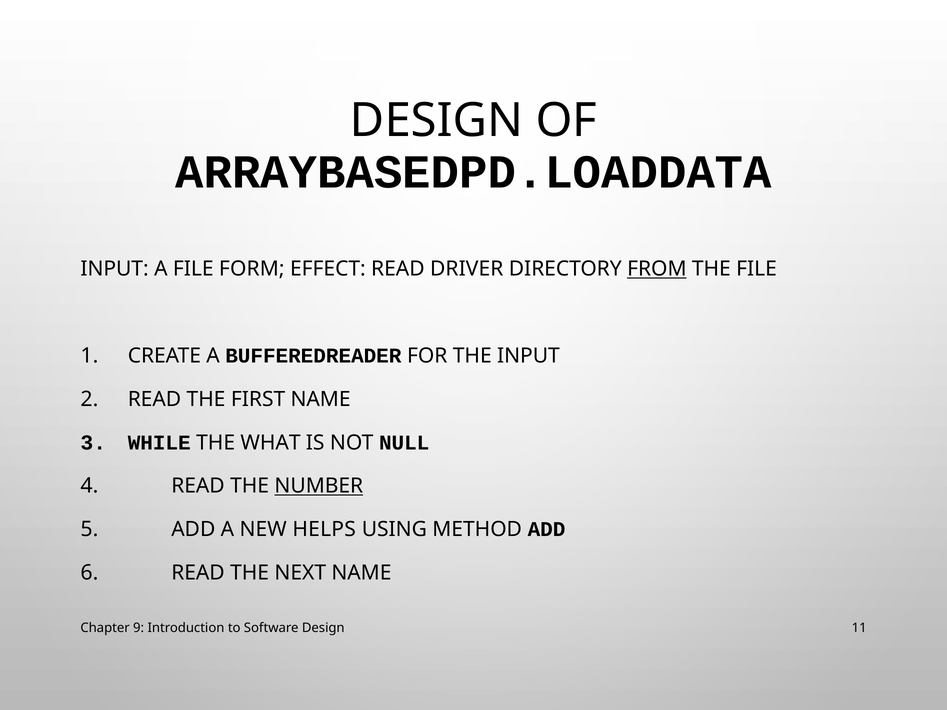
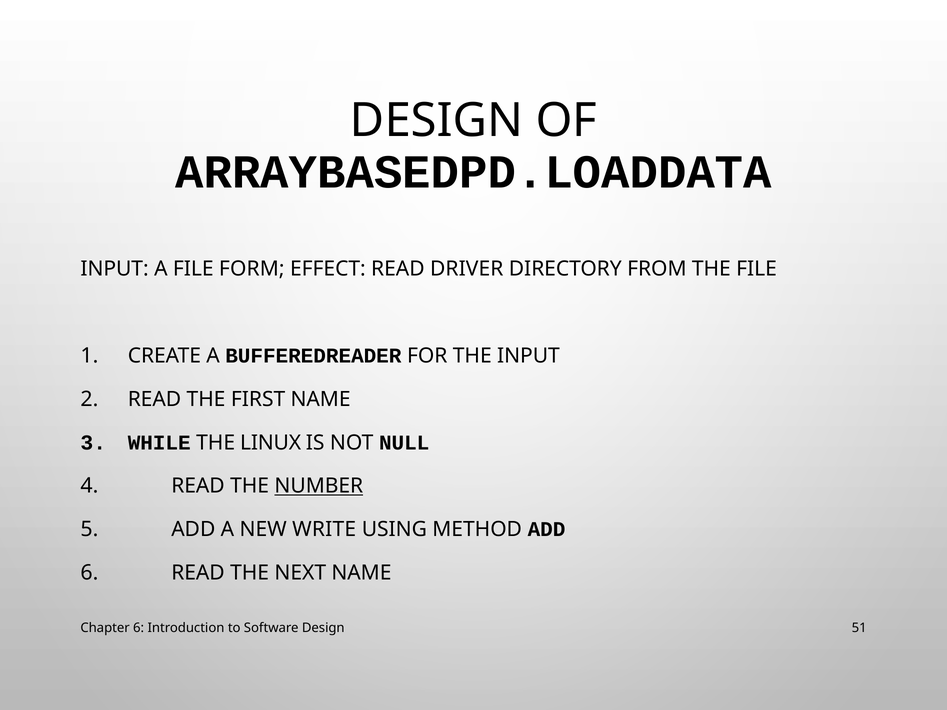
FROM underline: present -> none
WHAT: WHAT -> LINUX
HELPS: HELPS -> WRITE
Chapter 9: 9 -> 6
11: 11 -> 51
